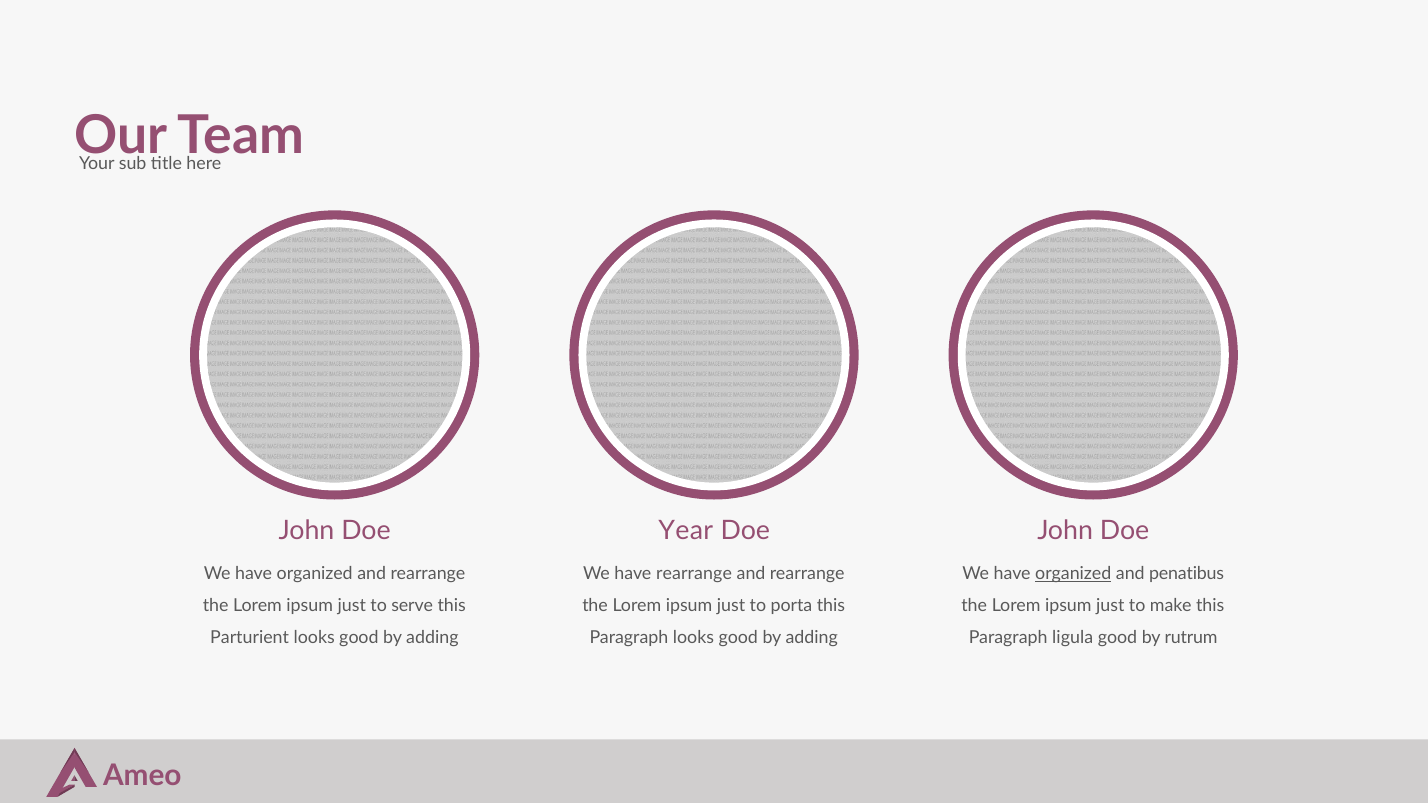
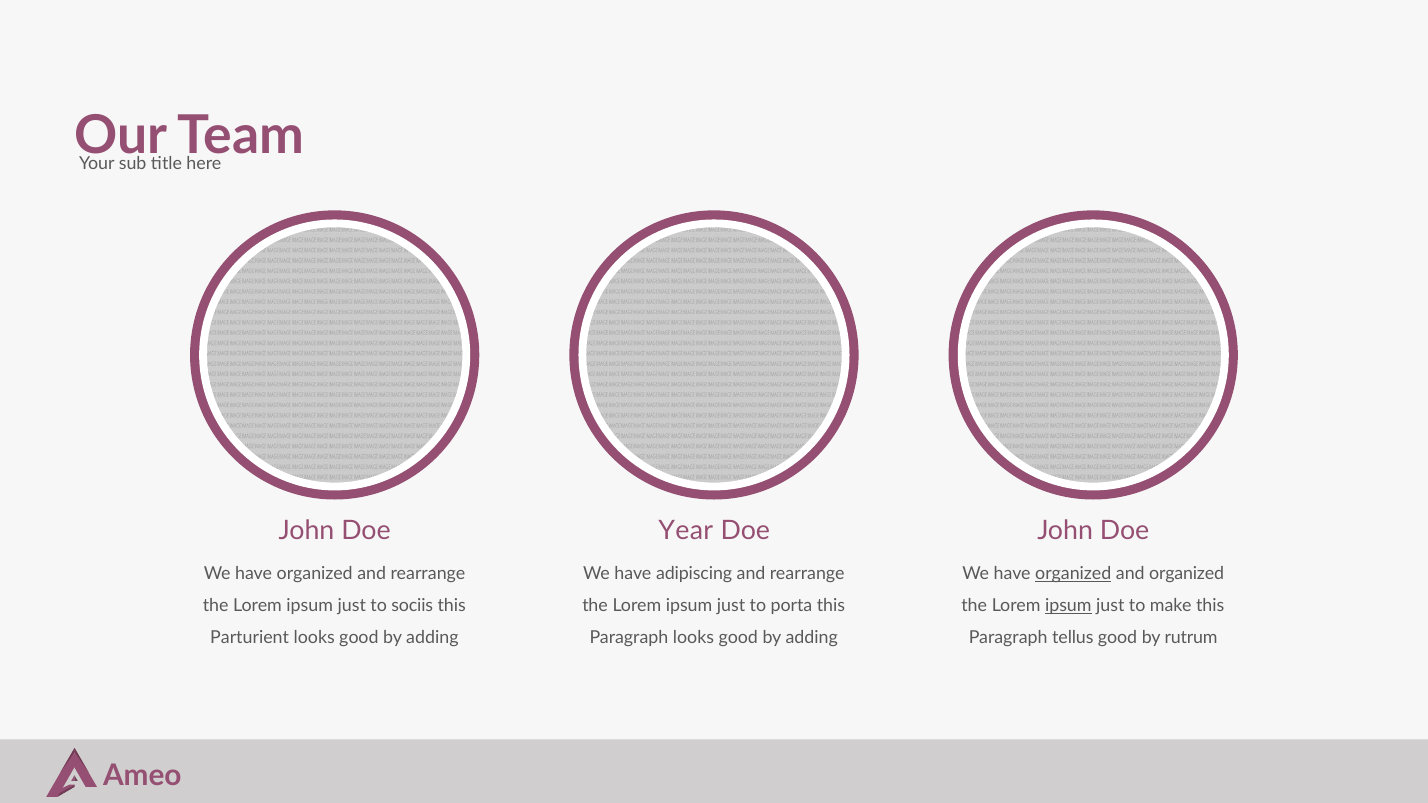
have rearrange: rearrange -> adipiscing
and penatibus: penatibus -> organized
serve: serve -> sociis
ipsum at (1068, 606) underline: none -> present
ligula: ligula -> tellus
